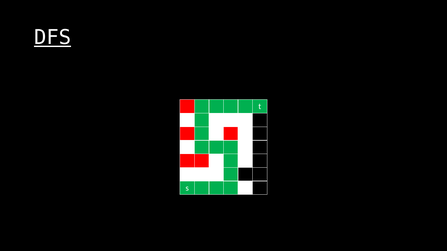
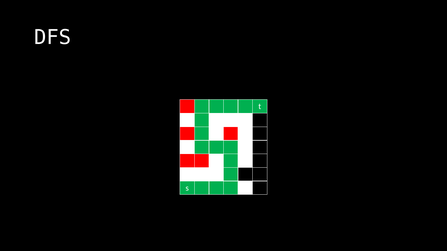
DFS underline: present -> none
